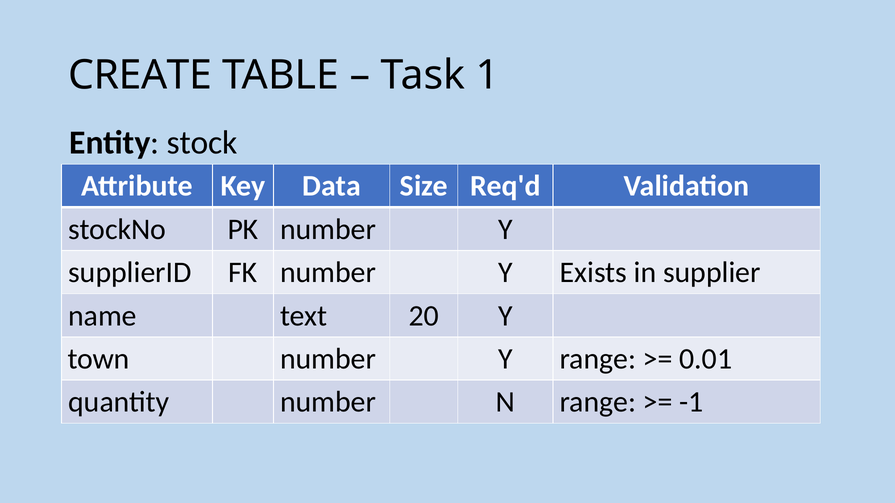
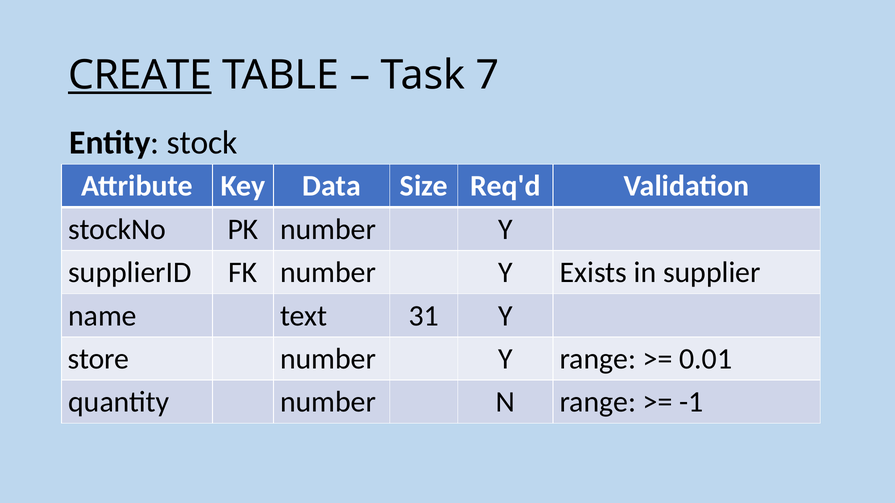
CREATE underline: none -> present
1: 1 -> 7
20: 20 -> 31
town: town -> store
